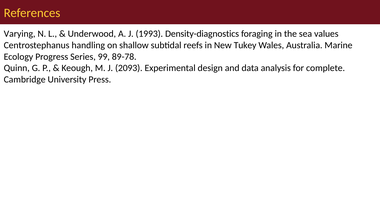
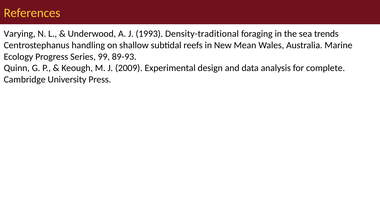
Density-diagnostics: Density-diagnostics -> Density-traditional
values: values -> trends
Tukey: Tukey -> Mean
89-78: 89-78 -> 89-93
2093: 2093 -> 2009
